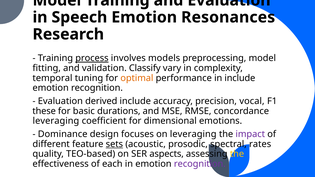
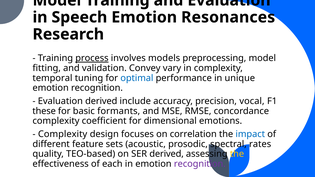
Classify: Classify -> Convey
optimal colour: orange -> blue
in include: include -> unique
durations: durations -> formants
leveraging at (56, 121): leveraging -> complexity
Dominance at (63, 134): Dominance -> Complexity
on leveraging: leveraging -> correlation
impact colour: purple -> blue
sets underline: present -> none
SER aspects: aspects -> derived
